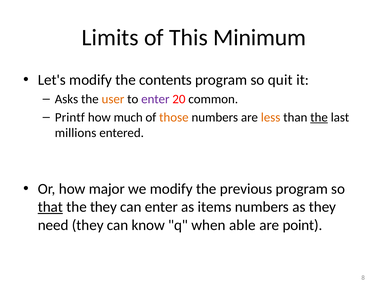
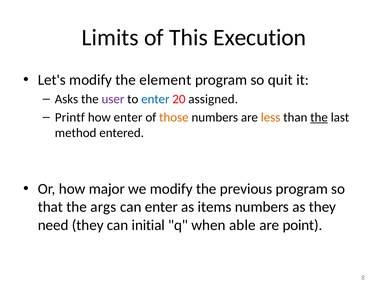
Minimum: Minimum -> Execution
contents: contents -> element
user colour: orange -> purple
enter at (155, 99) colour: purple -> blue
common: common -> assigned
how much: much -> enter
millions: millions -> method
that underline: present -> none
the they: they -> args
know: know -> initial
